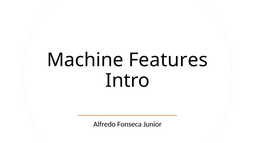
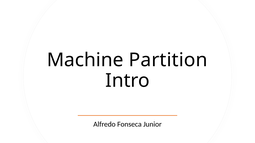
Features: Features -> Partition
